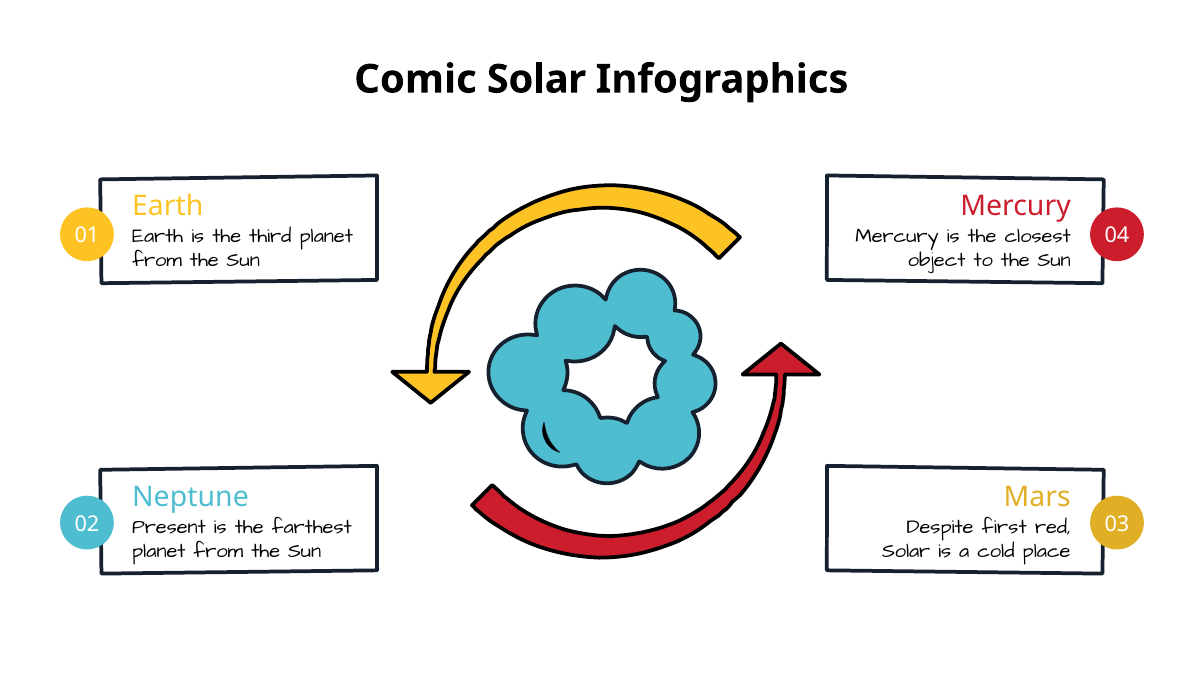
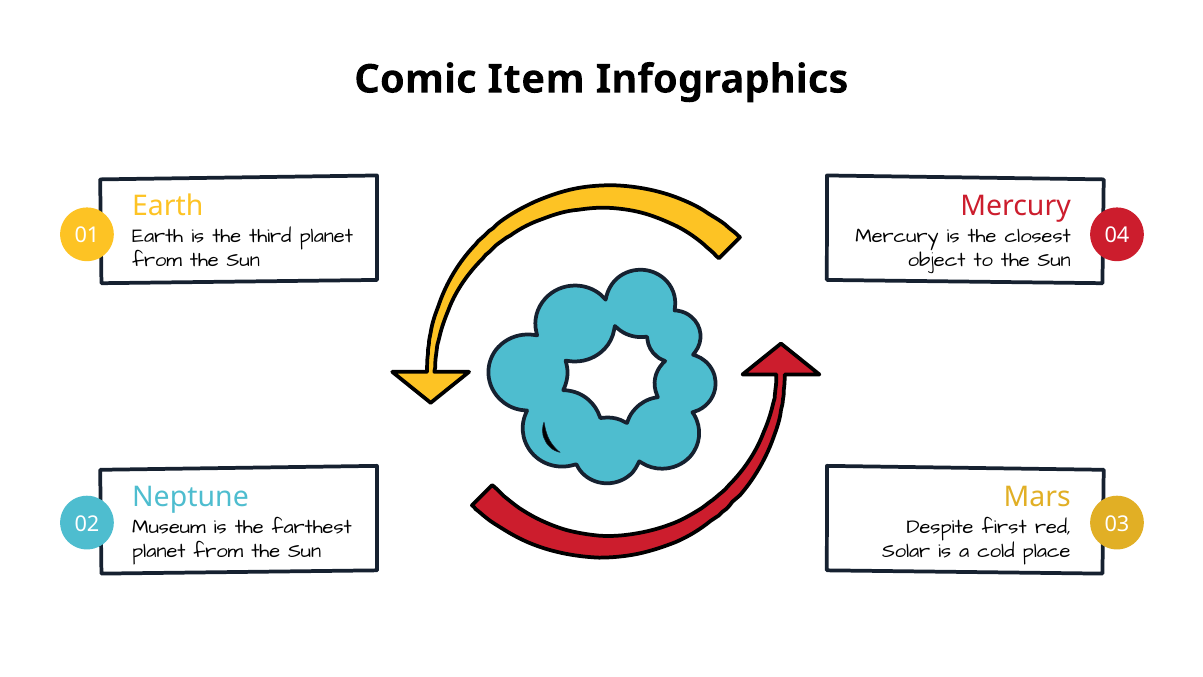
Comic Solar: Solar -> Item
Present: Present -> Museum
